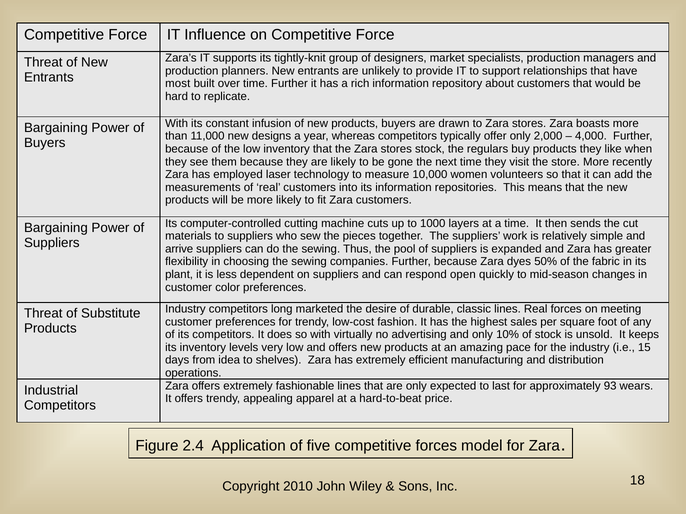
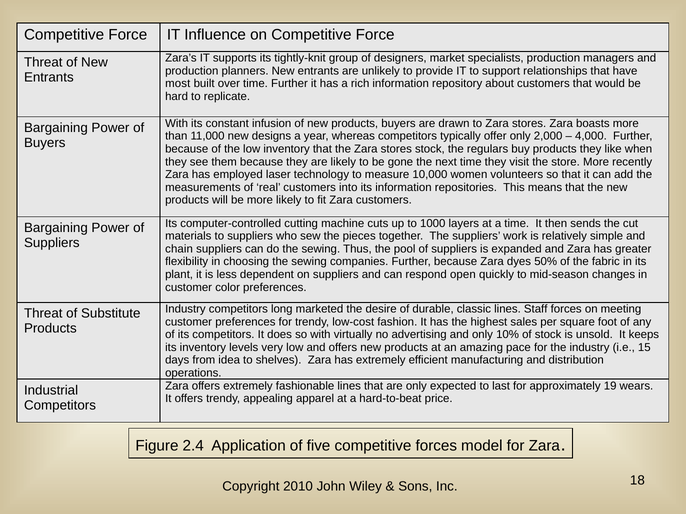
arrive: arrive -> chain
lines Real: Real -> Staff
93: 93 -> 19
